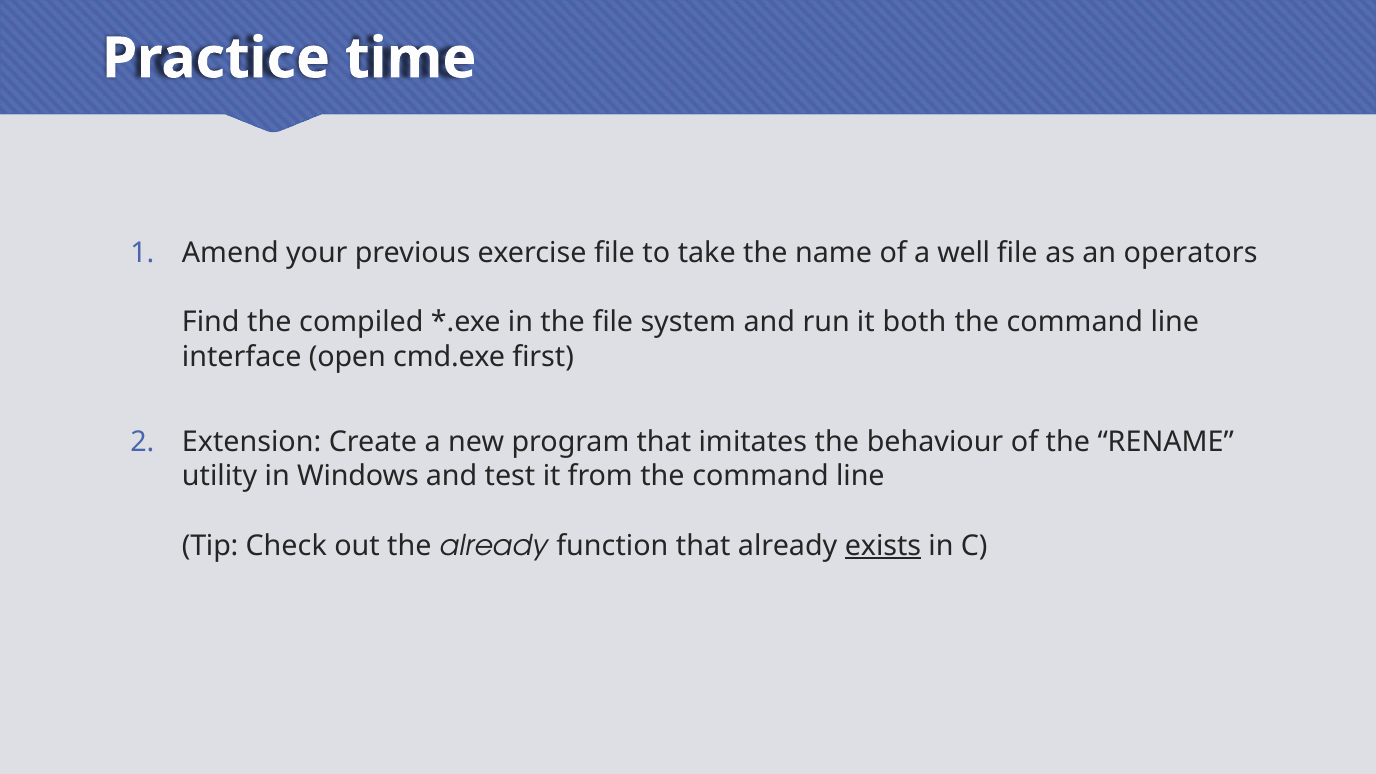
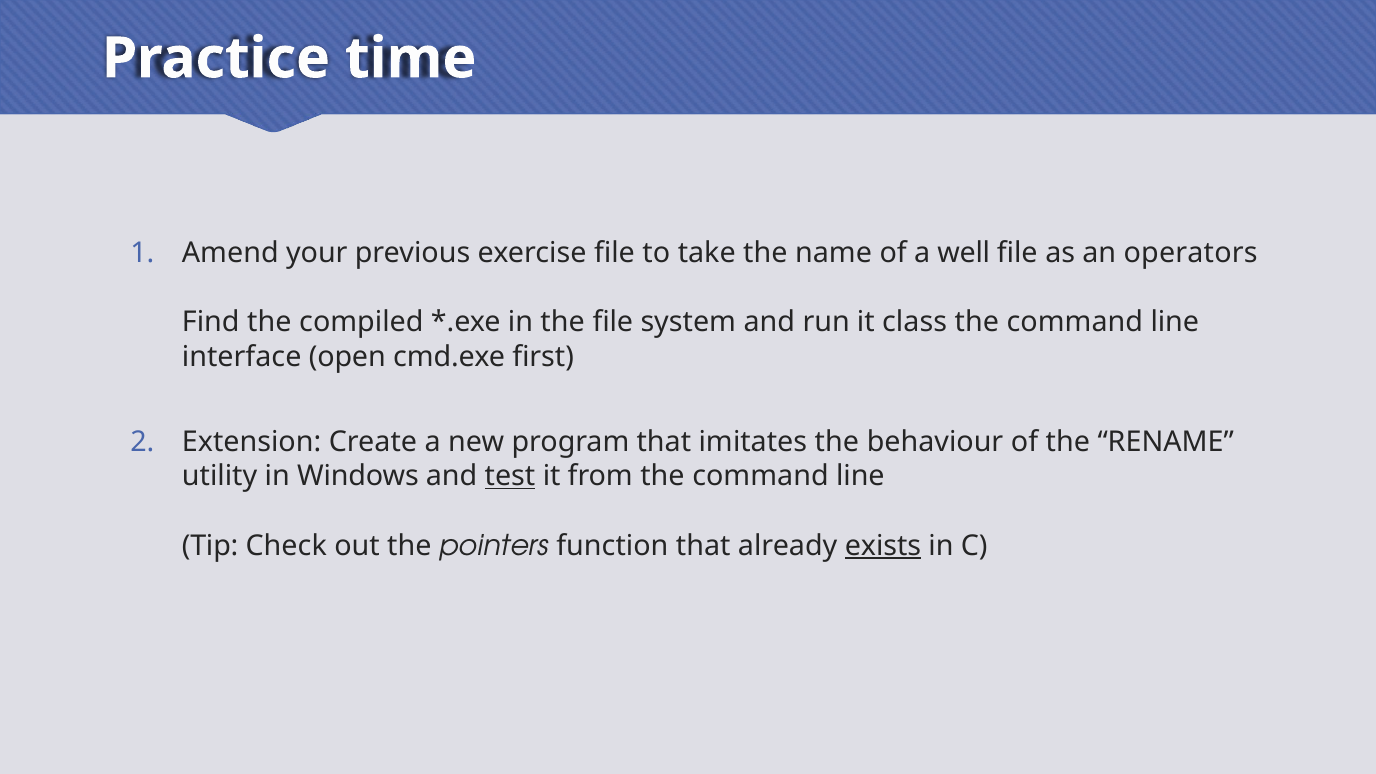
both: both -> class
test underline: none -> present
the already: already -> pointers
